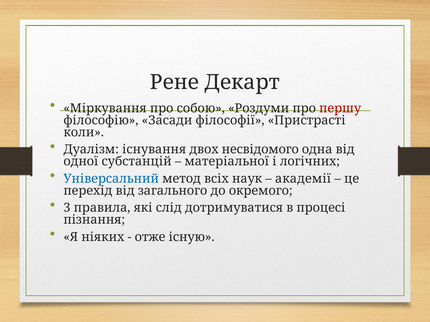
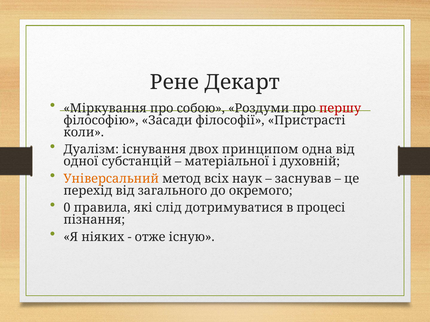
несвідомого: несвідомого -> принципом
логічних: логічних -> духовній
Універсальний colour: blue -> orange
академії: академії -> заснував
3: 3 -> 0
